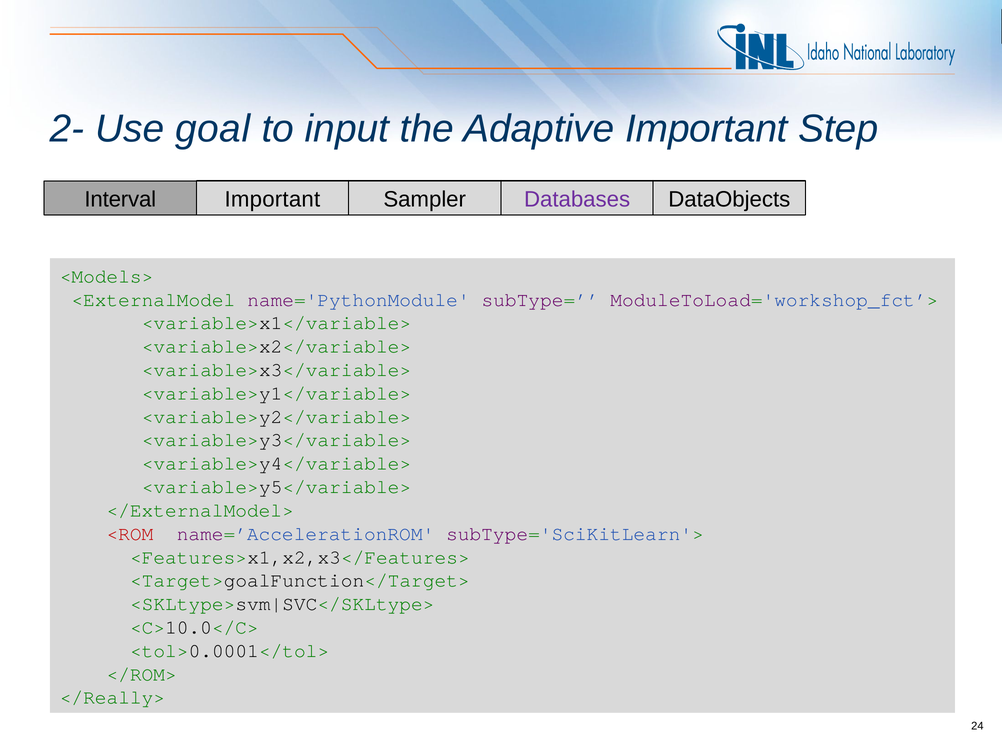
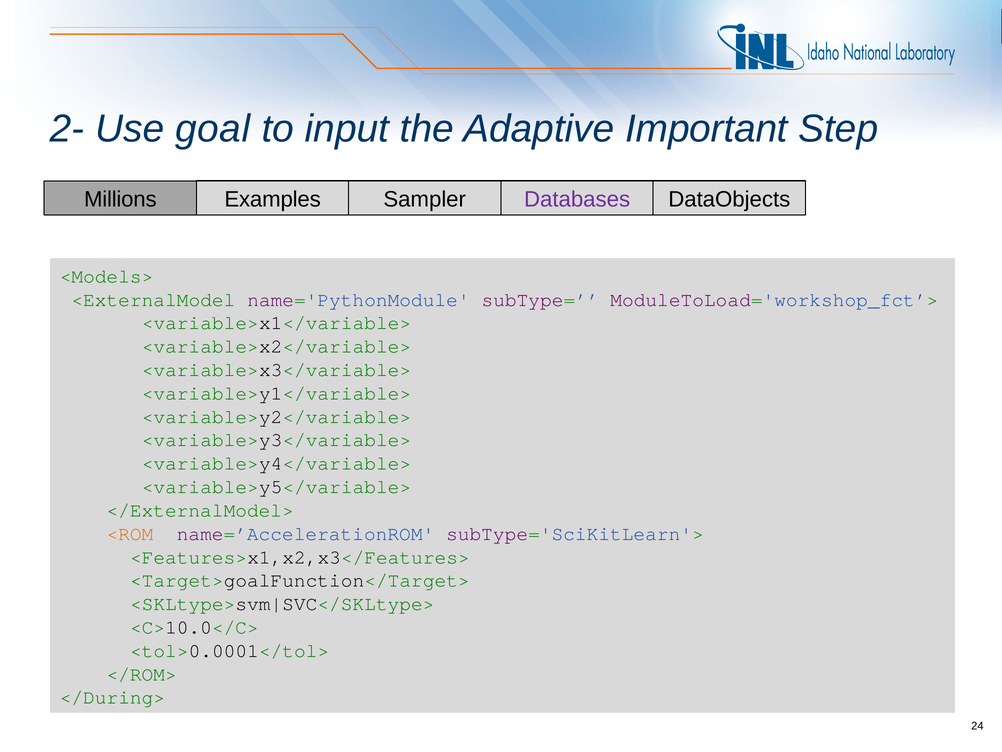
Important at (272, 199): Important -> Examples
Interval: Interval -> Millions
<ROM colour: red -> orange
</Really>: </Really> -> </During>
